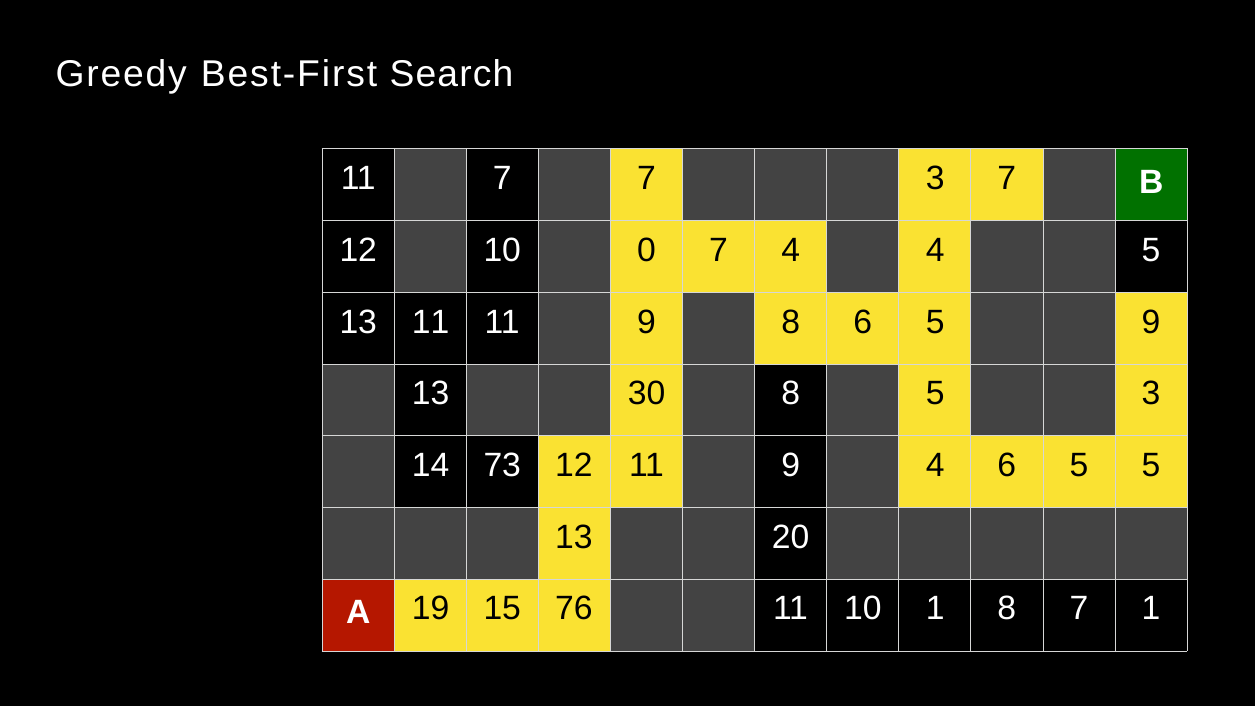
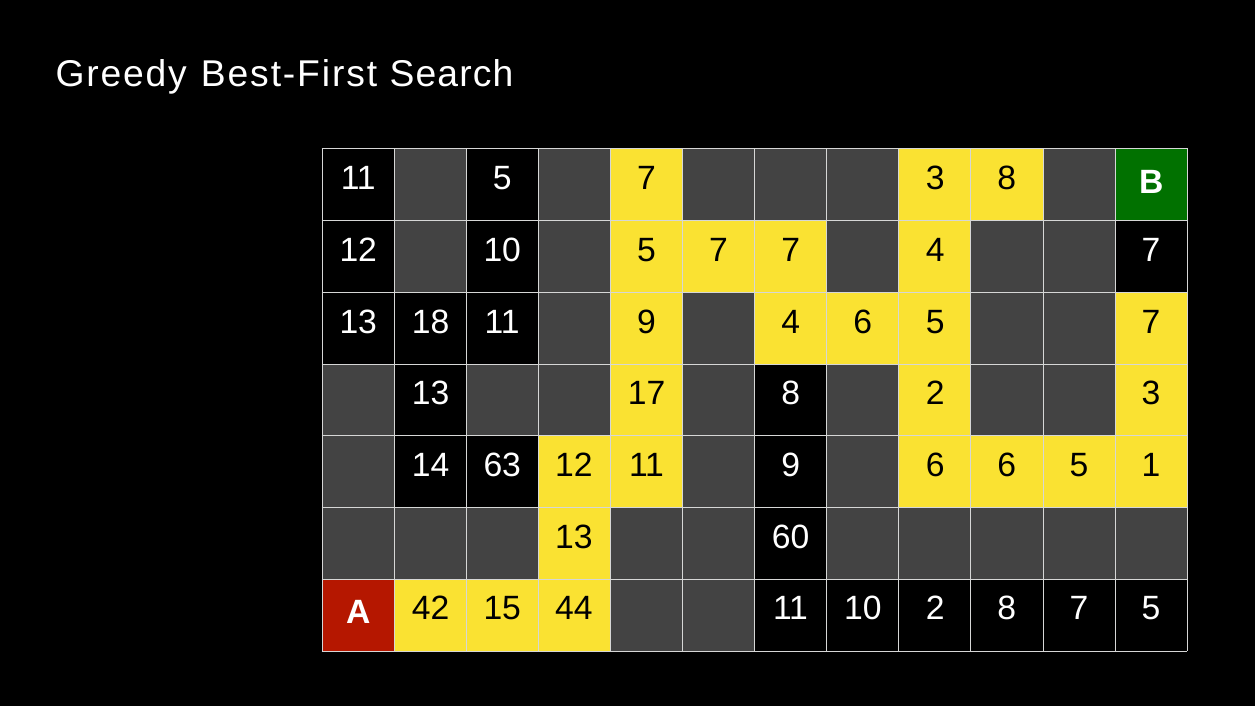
11 7: 7 -> 5
3 7: 7 -> 8
10 0: 0 -> 5
7 4: 4 -> 7
4 5: 5 -> 7
13 11: 11 -> 18
9 8: 8 -> 4
6 5 9: 9 -> 7
30: 30 -> 17
8 5: 5 -> 2
73: 73 -> 63
9 4: 4 -> 6
5 5: 5 -> 1
20: 20 -> 60
19: 19 -> 42
76: 76 -> 44
10 1: 1 -> 2
7 1: 1 -> 5
